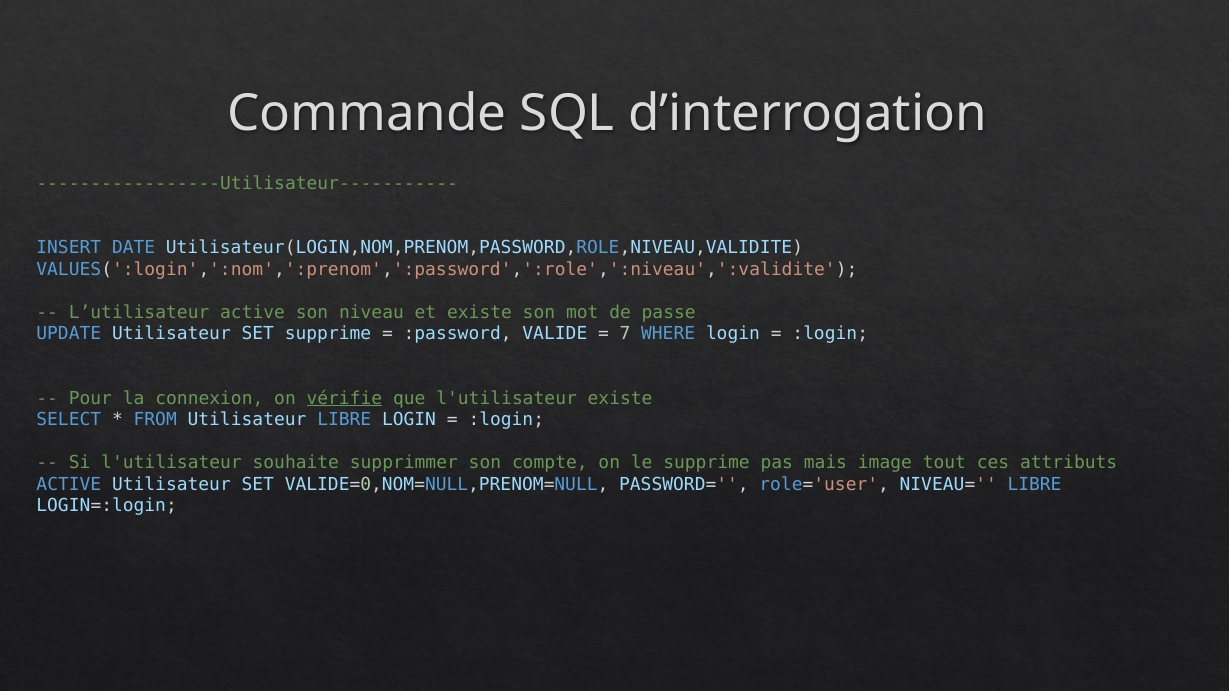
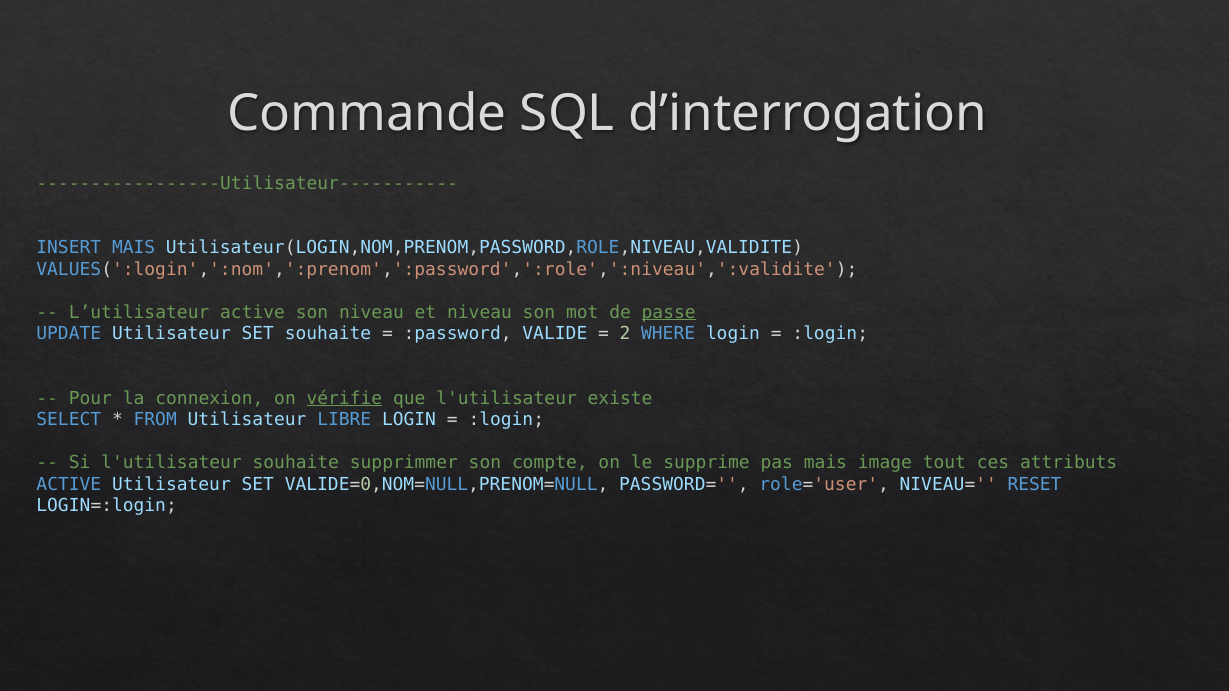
INSERT DATE: DATE -> MAIS
et existe: existe -> niveau
passe underline: none -> present
SET supprime: supprime -> souhaite
7: 7 -> 2
NIVEAU= LIBRE: LIBRE -> RESET
